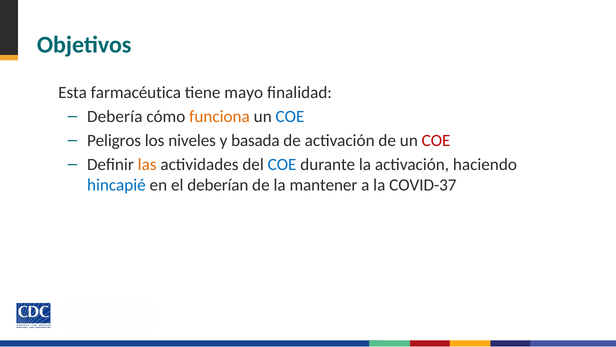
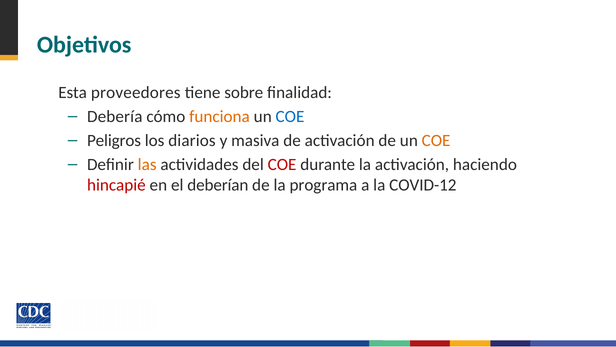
farmacéutica: farmacéutica -> proveedores
mayo: mayo -> sobre
niveles: niveles -> diarios
basada: basada -> masiva
COE at (436, 141) colour: red -> orange
COE at (282, 165) colour: blue -> red
hincapié colour: blue -> red
mantener: mantener -> programa
COVID-37: COVID-37 -> COVID-12
